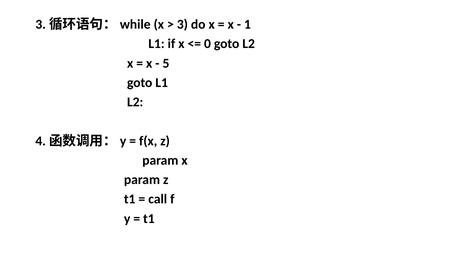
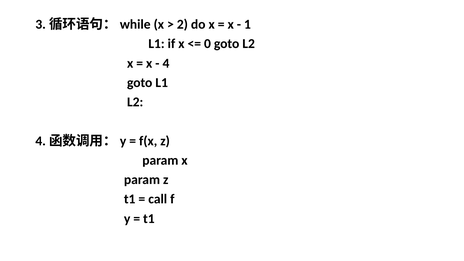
3: 3 -> 2
5: 5 -> 4
